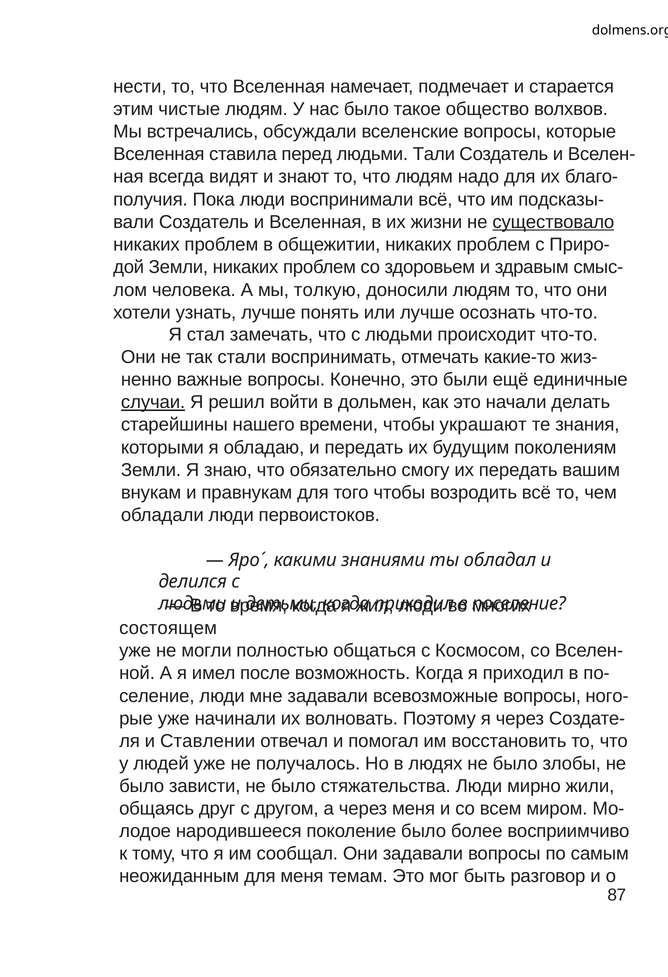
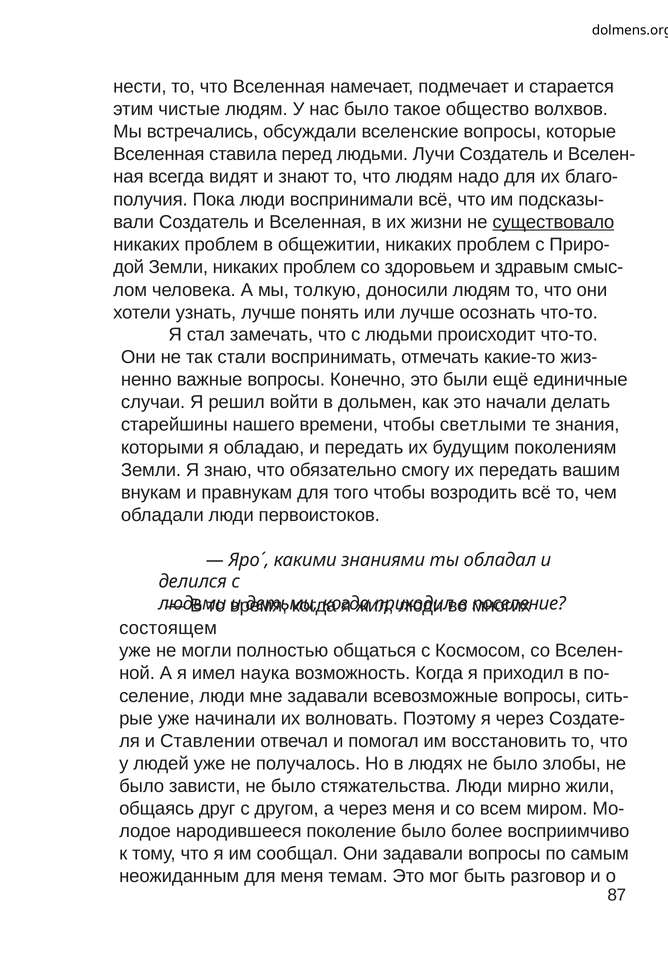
Тали: Тали -> Лучи
случаи underline: present -> none
украшают: украшают -> светлыми
после: после -> наука
ного-: ного- -> сить-
